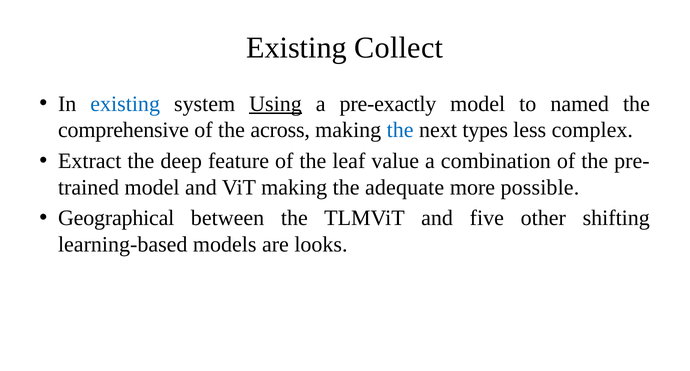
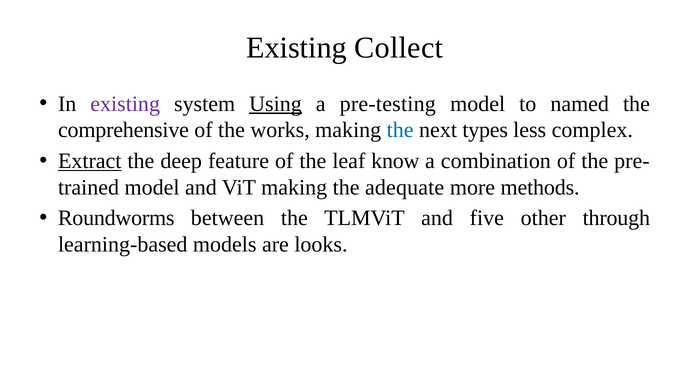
existing at (125, 104) colour: blue -> purple
pre-exactly: pre-exactly -> pre-testing
across: across -> works
Extract underline: none -> present
value: value -> know
possible: possible -> methods
Geographical: Geographical -> Roundworms
shifting: shifting -> through
